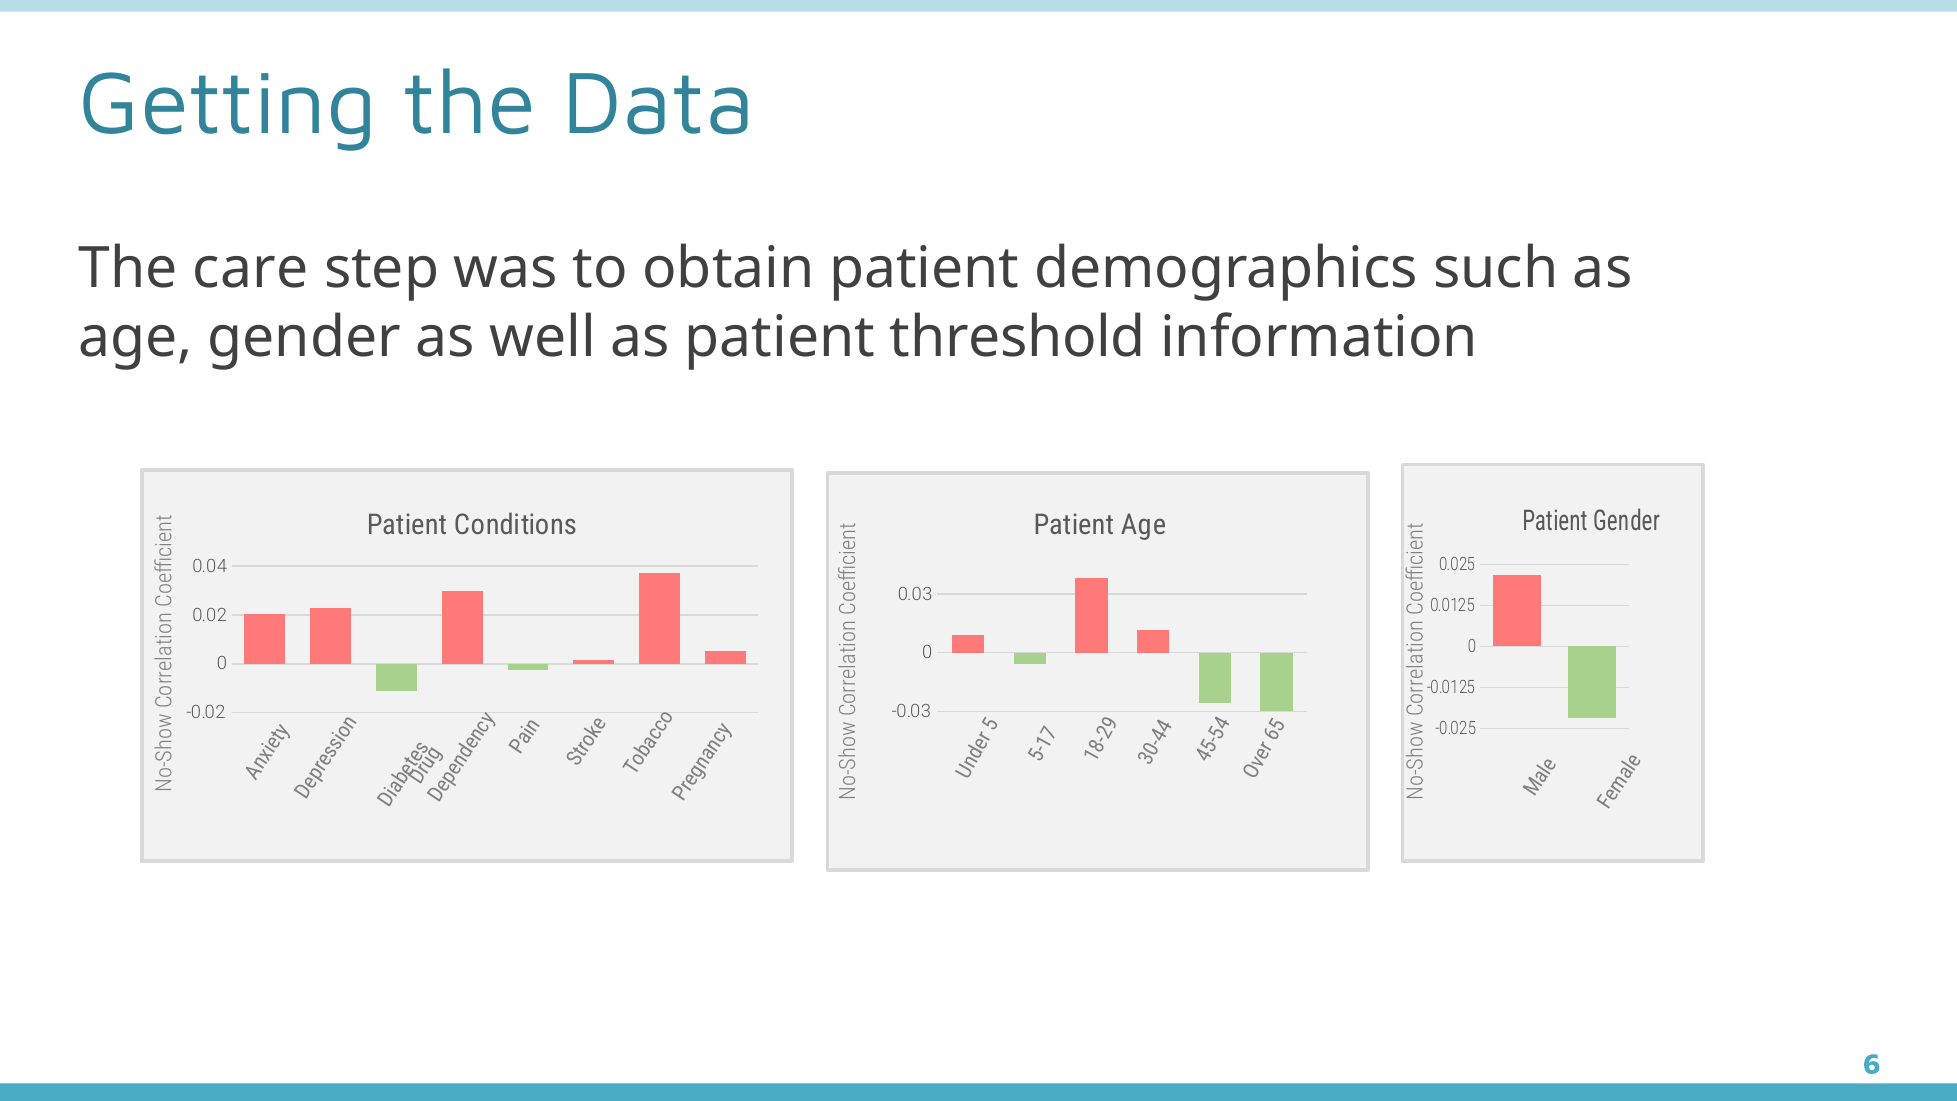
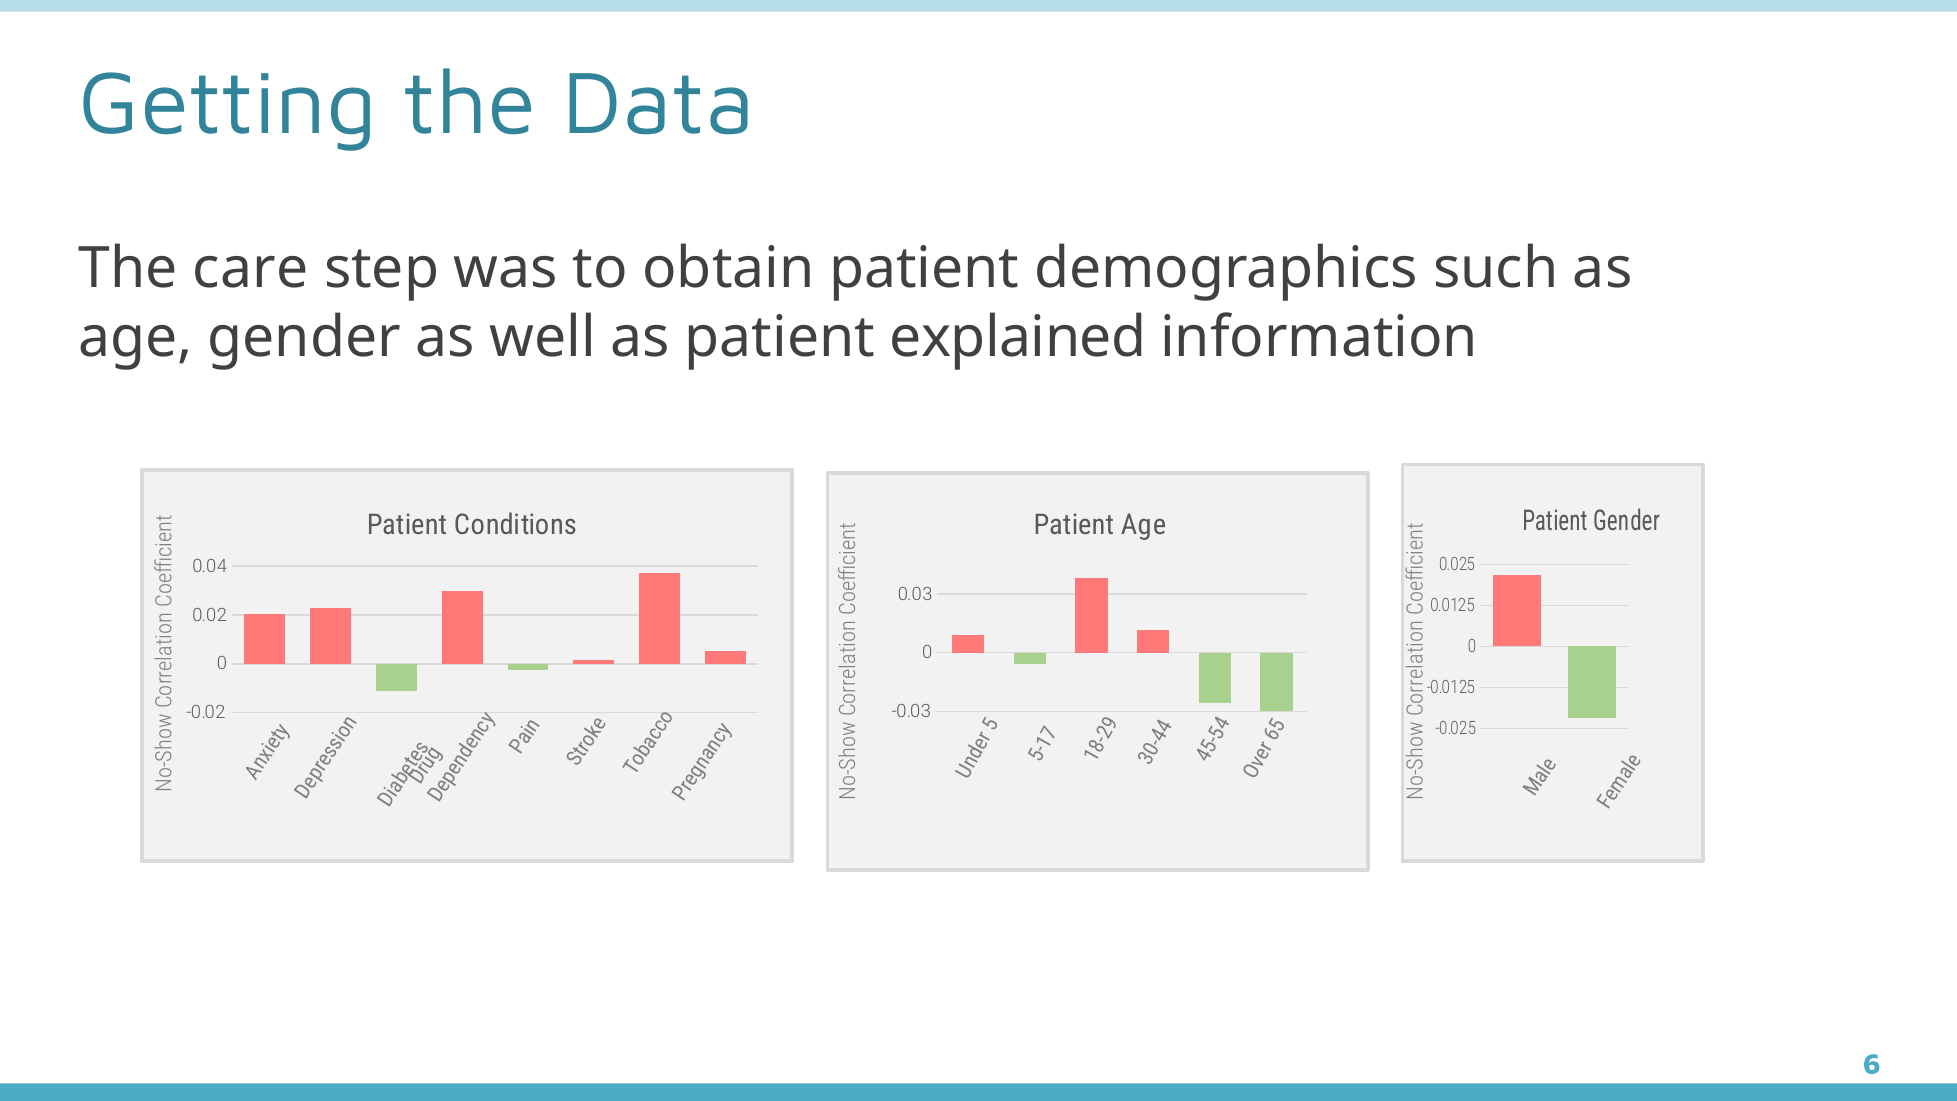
threshold: threshold -> explained
